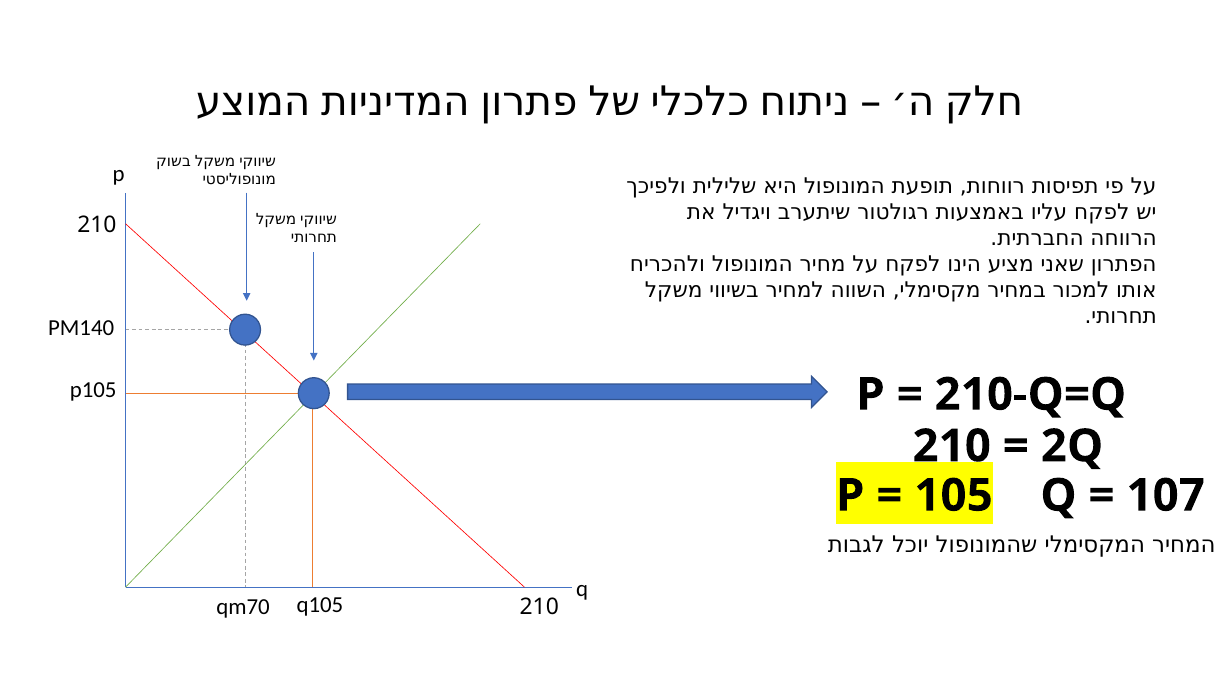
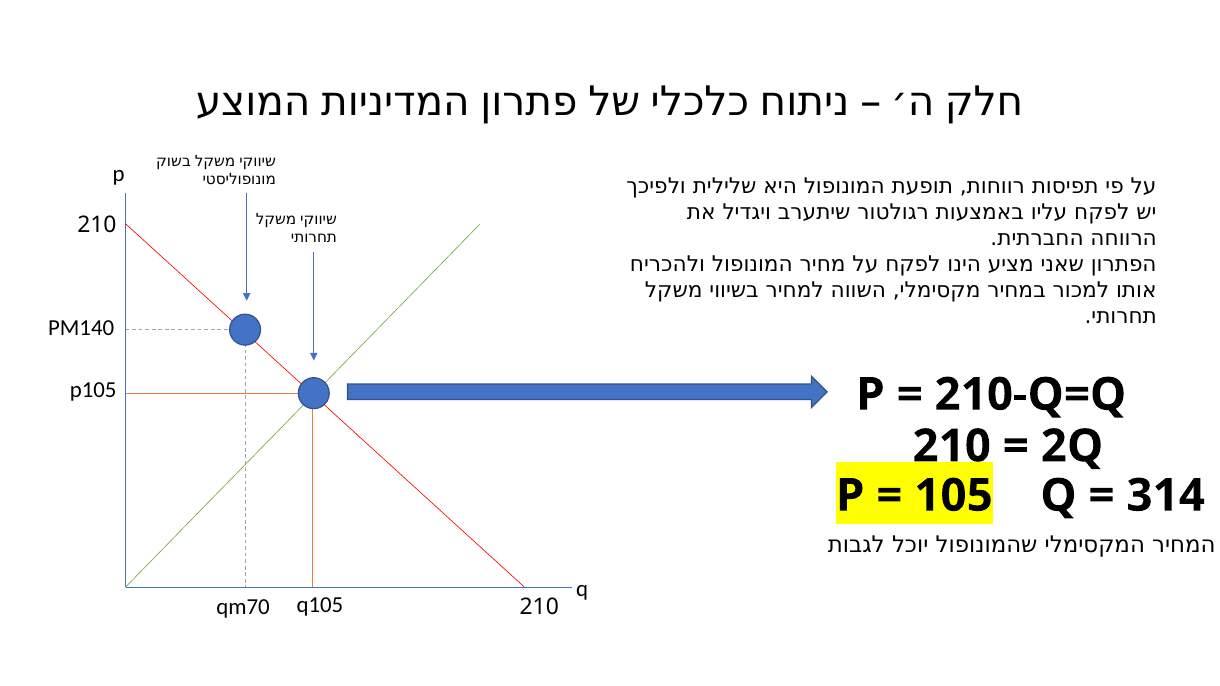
107: 107 -> 314
